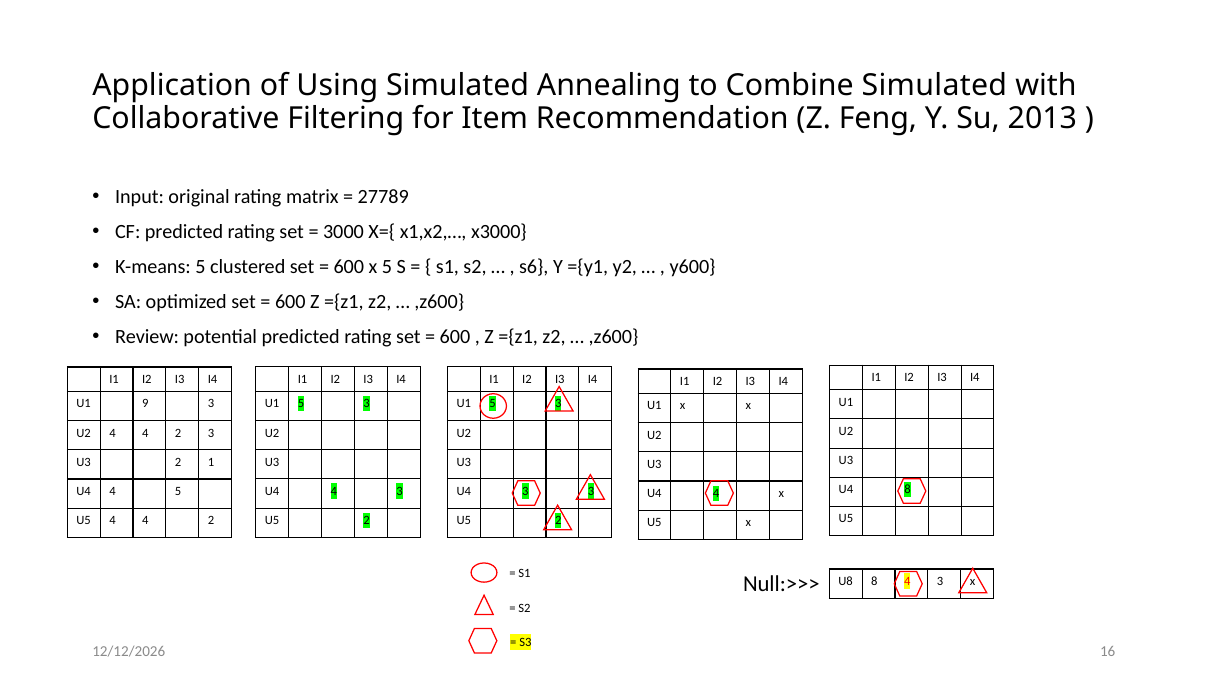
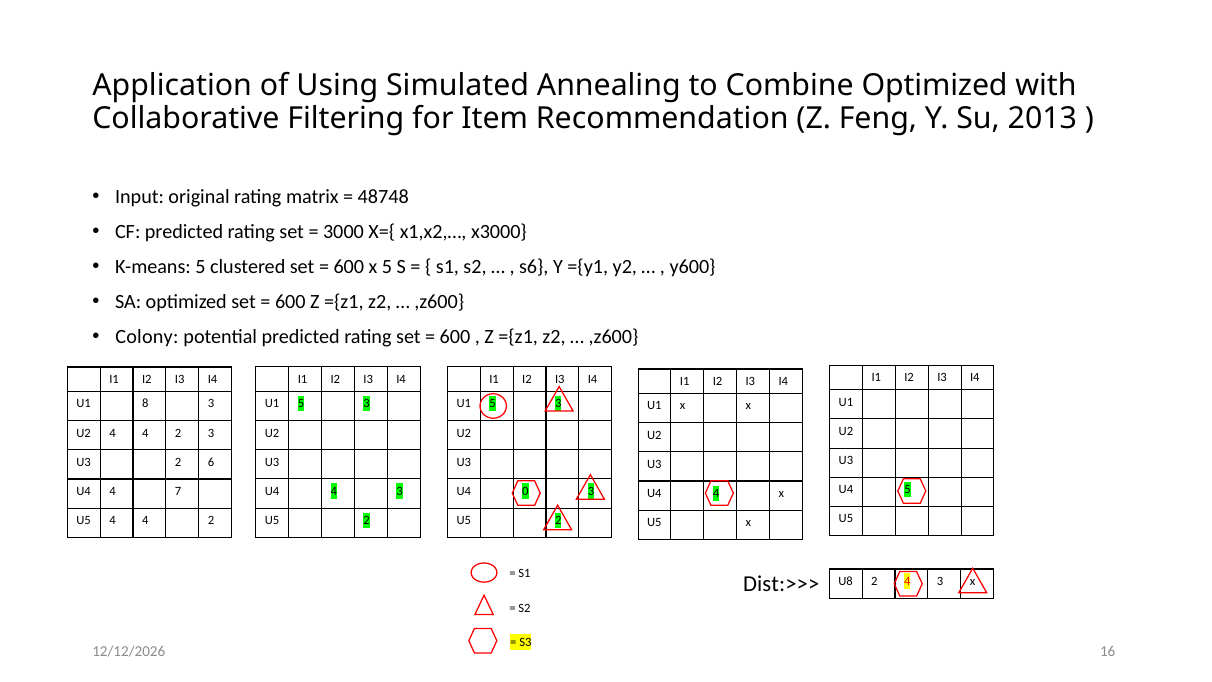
Combine Simulated: Simulated -> Optimized
27789: 27789 -> 48748
Review: Review -> Colony
9: 9 -> 8
1: 1 -> 6
U4 8: 8 -> 5
4 5: 5 -> 7
U4 3: 3 -> 0
Null:>>>: Null:>>> -> Dist:>>>
U8 8: 8 -> 2
